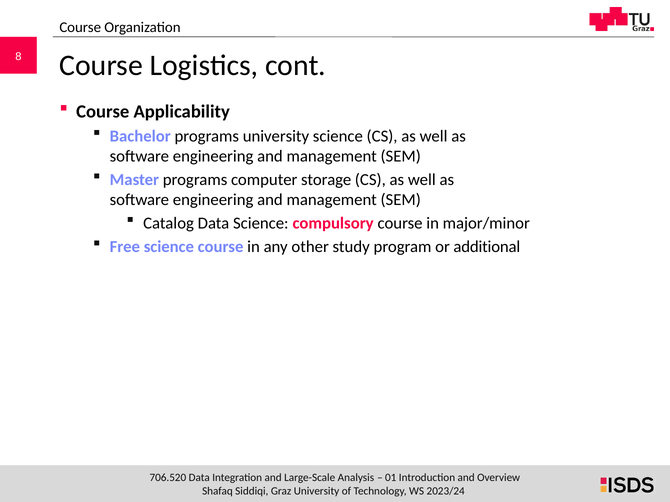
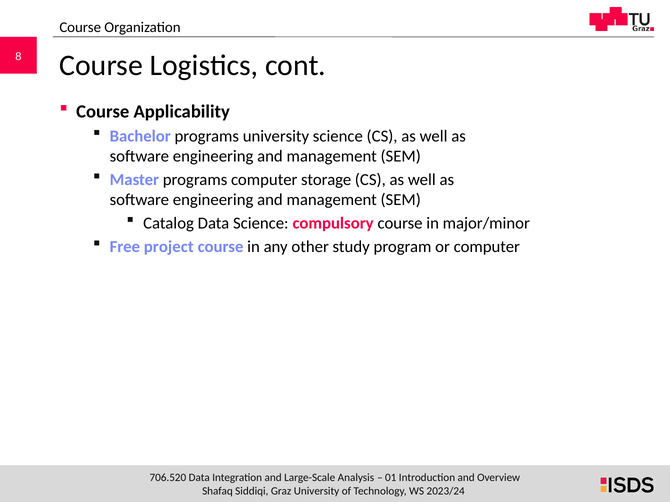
Free science: science -> project
or additional: additional -> computer
